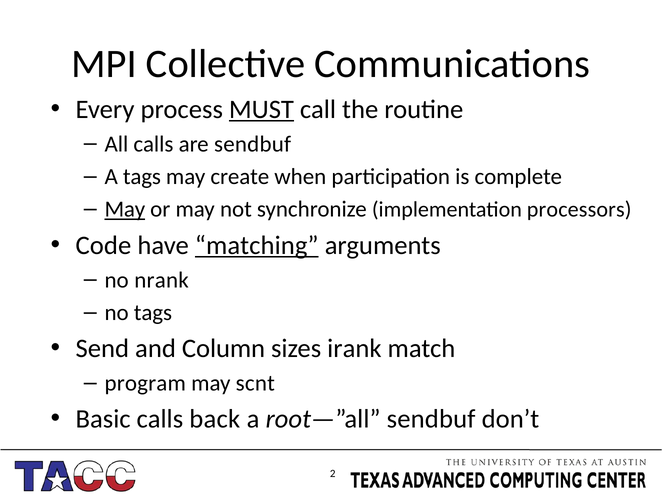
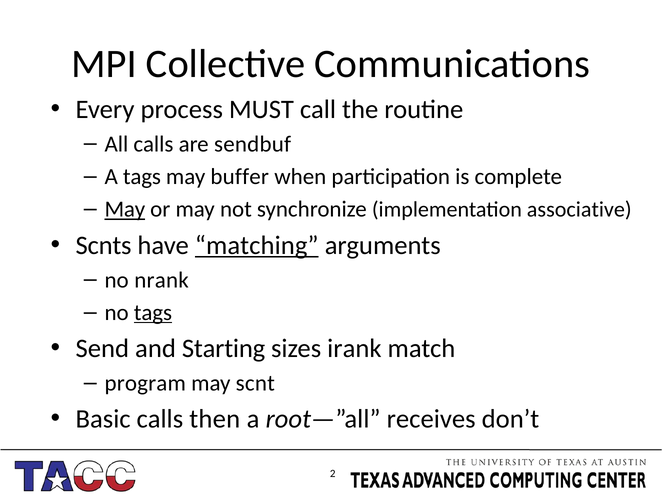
MUST underline: present -> none
create: create -> buffer
processors: processors -> associative
Code: Code -> Scnts
tags at (153, 313) underline: none -> present
Column: Column -> Starting
back: back -> then
root—”all sendbuf: sendbuf -> receives
